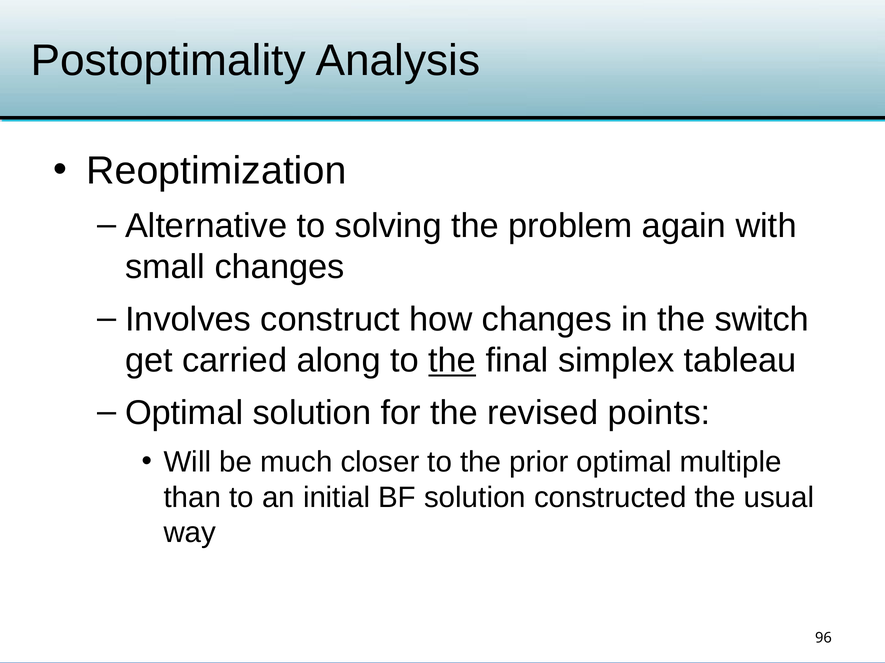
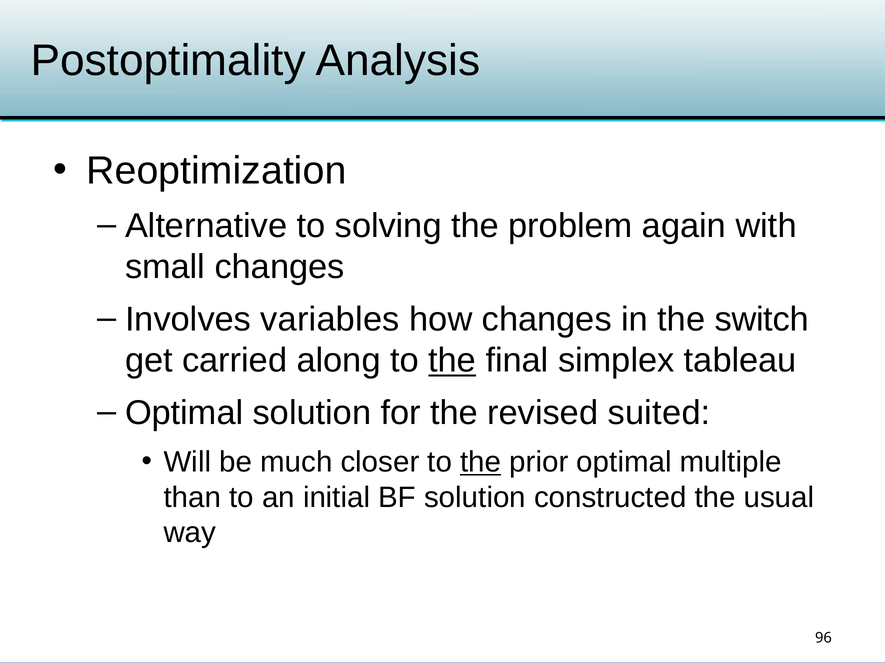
construct: construct -> variables
points: points -> suited
the at (481, 462) underline: none -> present
